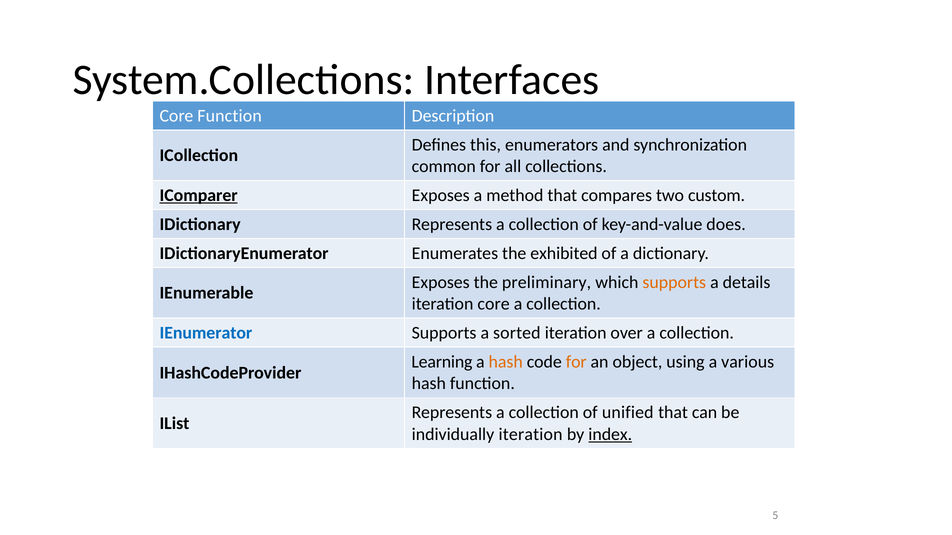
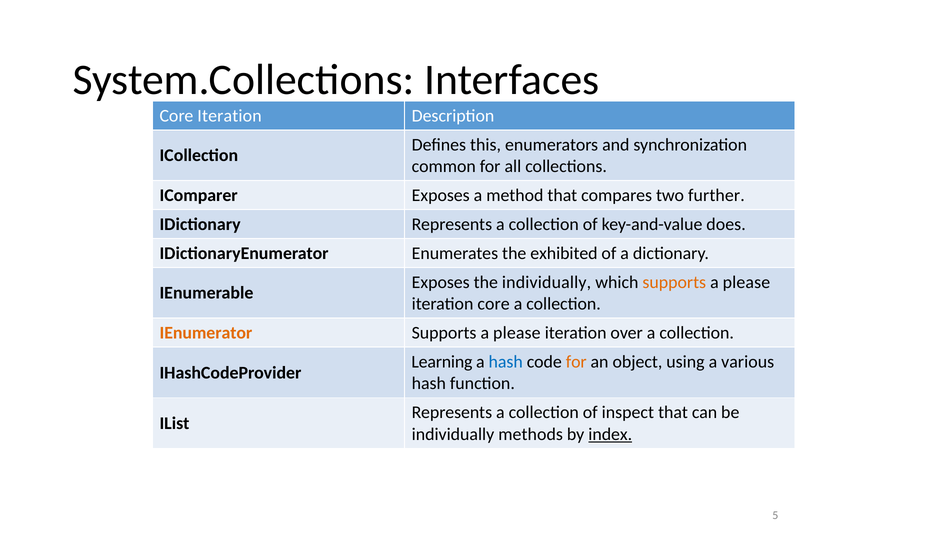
Core Function: Function -> Iteration
IComparer underline: present -> none
custom: custom -> further
the preliminary: preliminary -> individually
details at (747, 282): details -> please
IEnumerator colour: blue -> orange
sorted at (517, 333): sorted -> please
hash at (506, 362) colour: orange -> blue
unified: unified -> inspect
individually iteration: iteration -> methods
